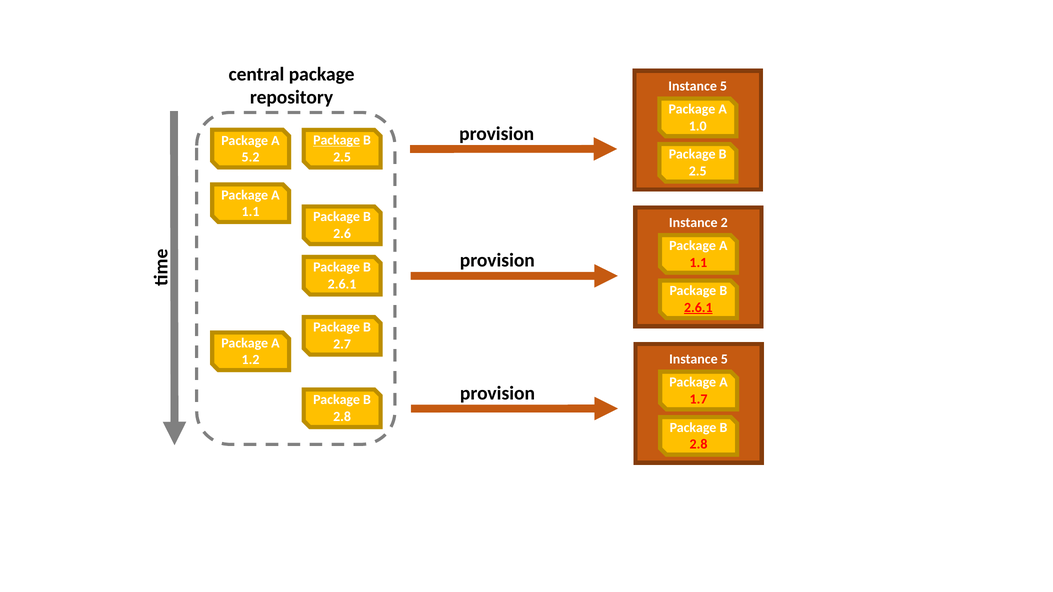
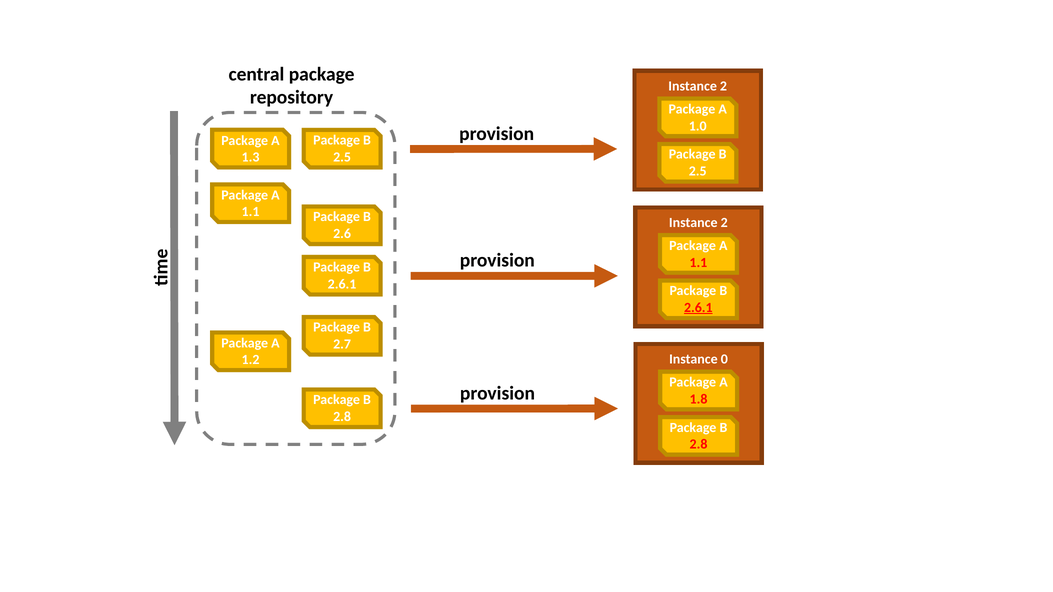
5 at (724, 86): 5 -> 2
Package at (337, 140) underline: present -> none
5.2: 5.2 -> 1.3
5 at (724, 359): 5 -> 0
1.7: 1.7 -> 1.8
